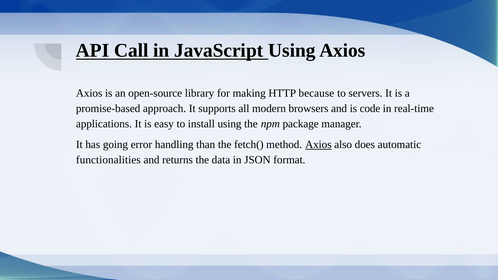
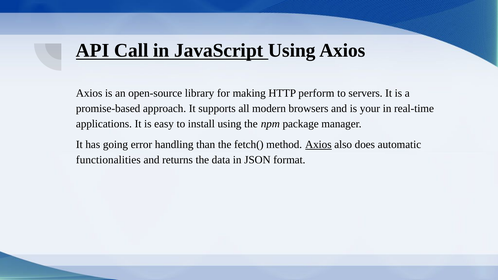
because: because -> perform
code: code -> your
